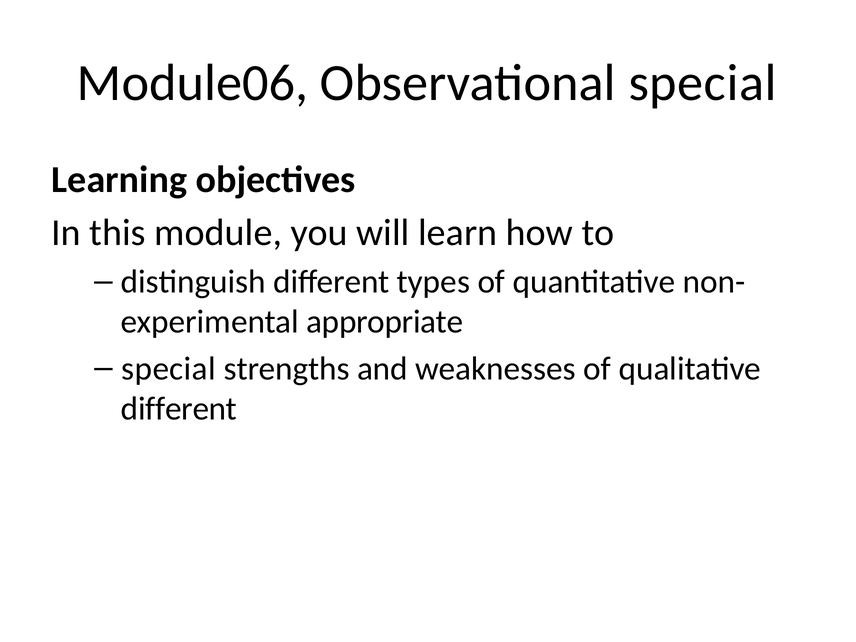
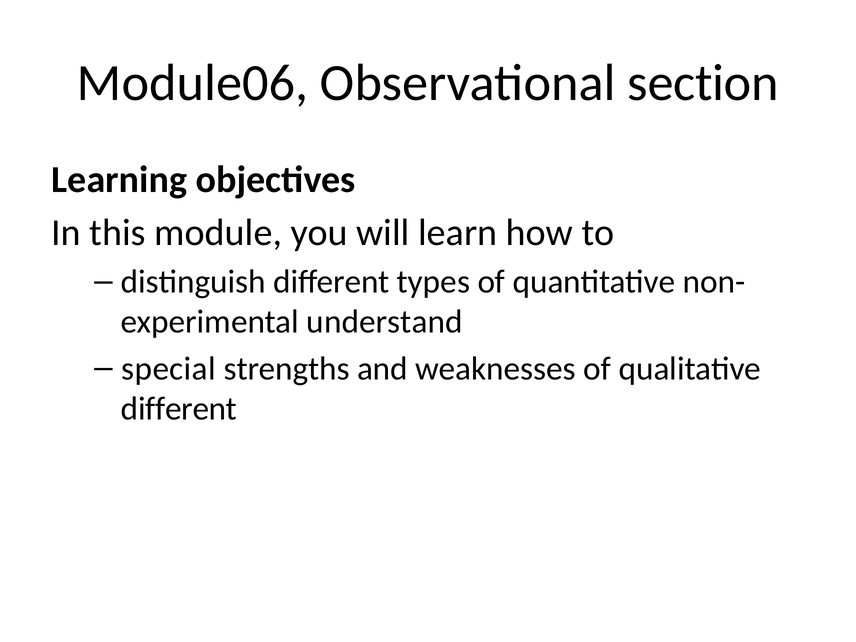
Observational special: special -> section
appropriate: appropriate -> understand
